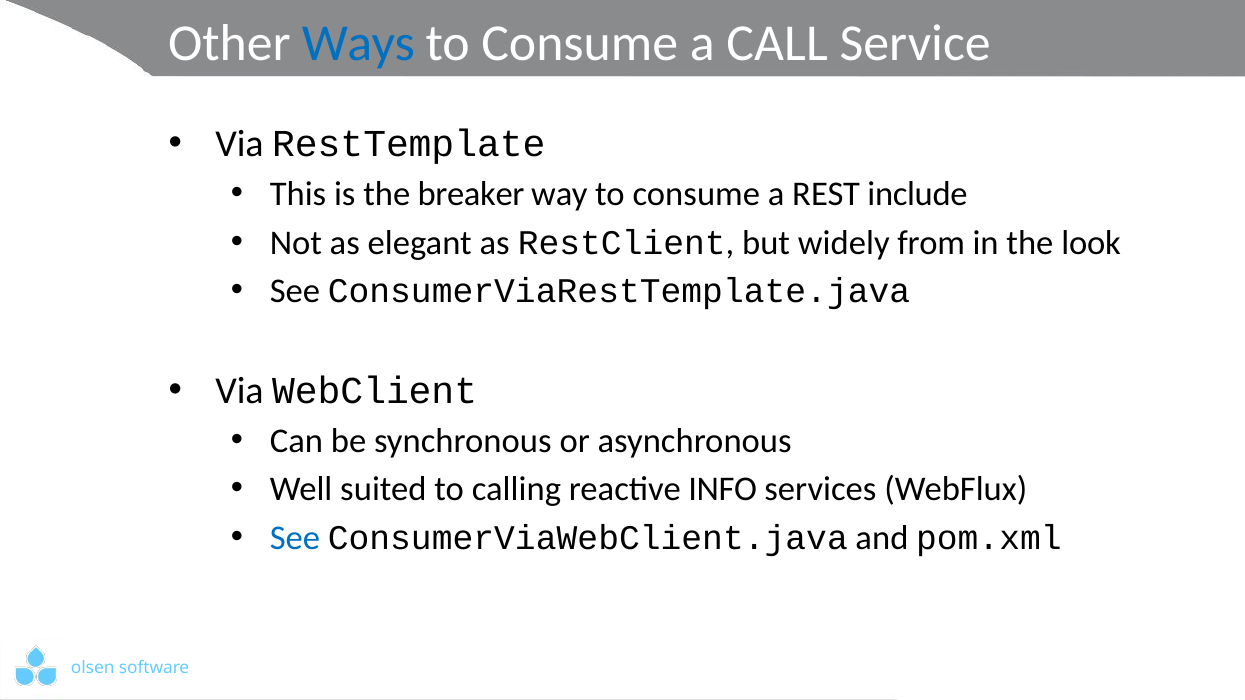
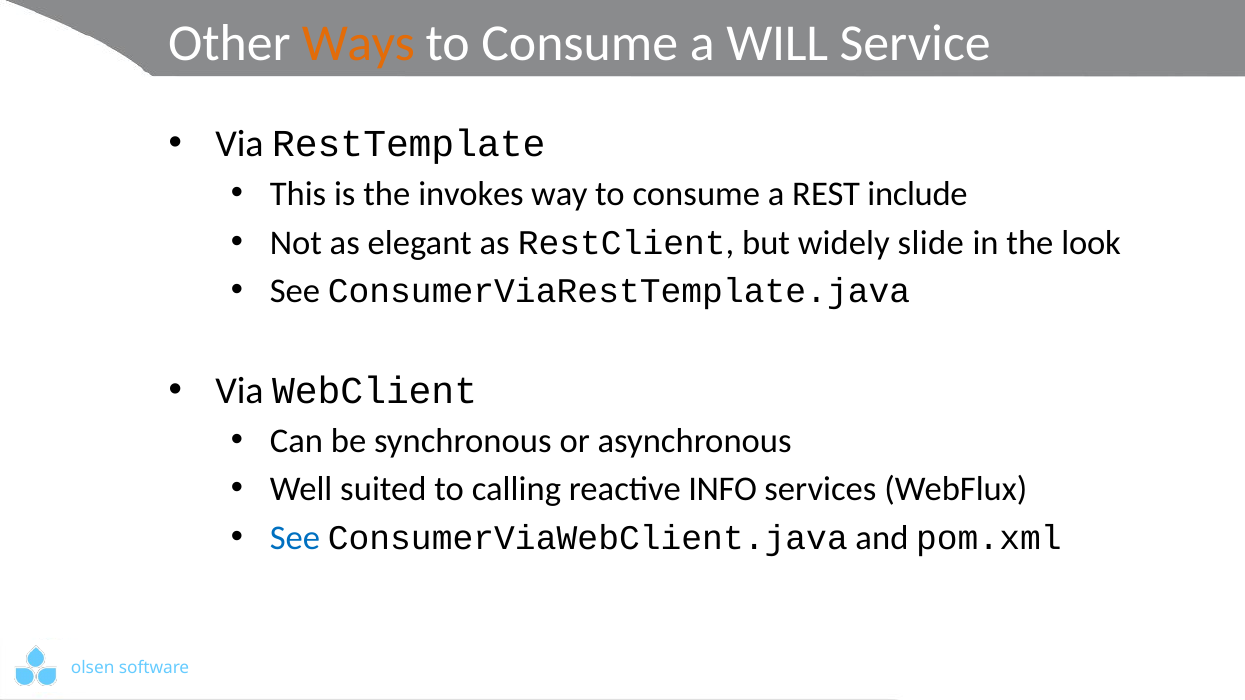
Ways colour: blue -> orange
CALL: CALL -> WILL
breaker: breaker -> invokes
from: from -> slide
